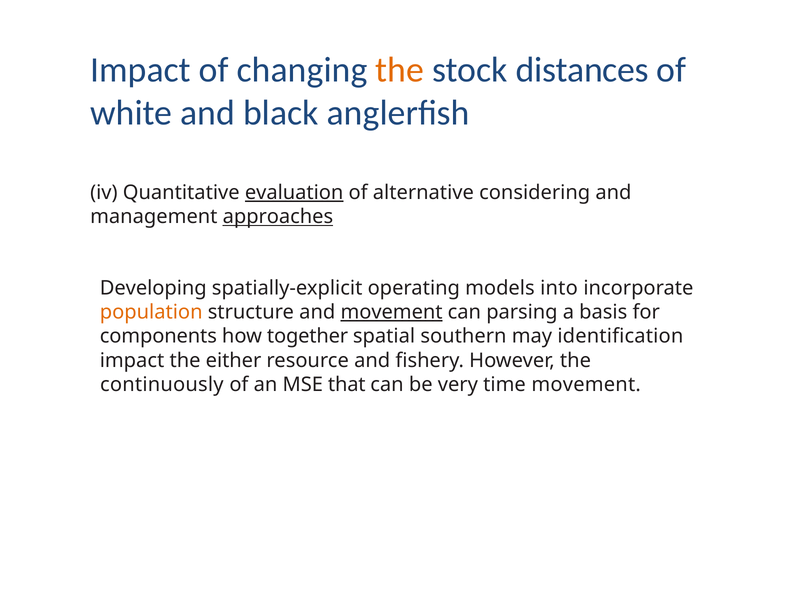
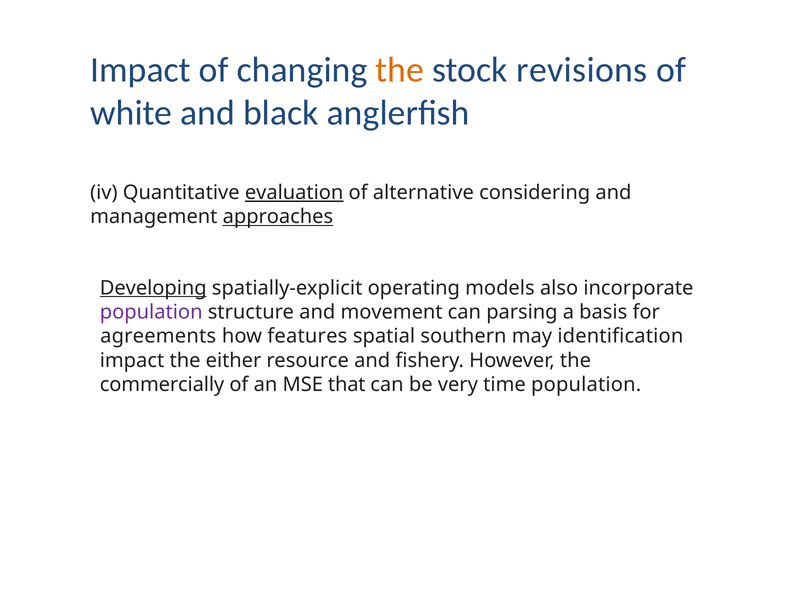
distances: distances -> revisions
Developing underline: none -> present
into: into -> also
population at (151, 312) colour: orange -> purple
movement at (392, 312) underline: present -> none
components: components -> agreements
together: together -> features
continuously: continuously -> commercially
time movement: movement -> population
